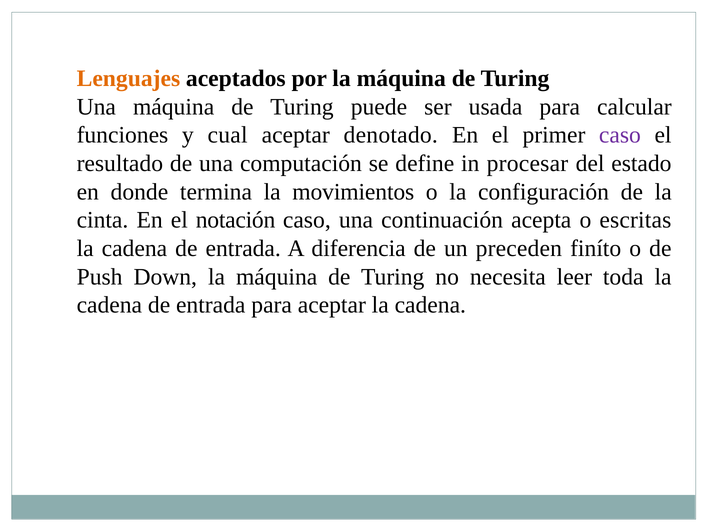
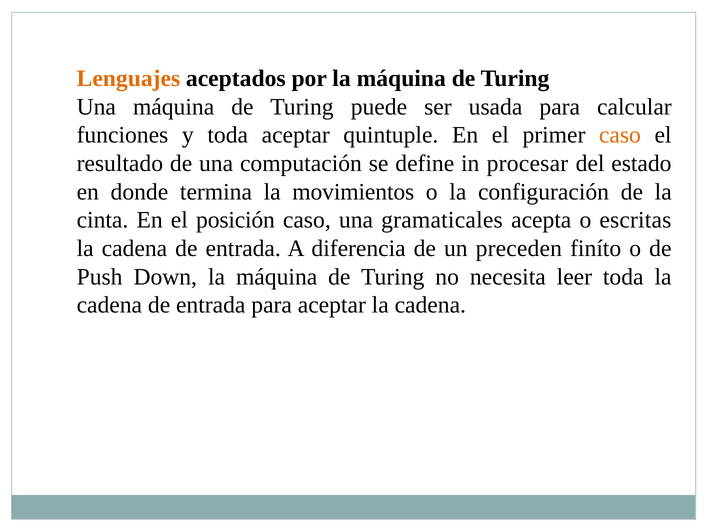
y cual: cual -> toda
denotado: denotado -> quintuple
caso at (620, 135) colour: purple -> orange
notación: notación -> posición
continuación: continuación -> gramaticales
